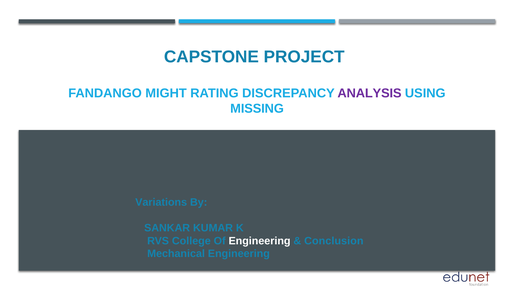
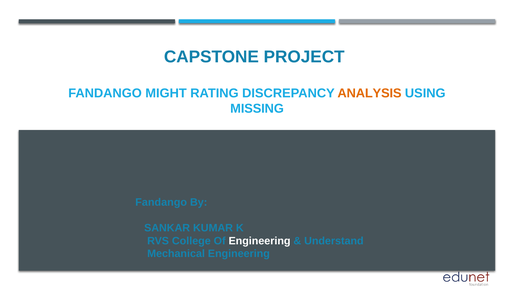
ANALYSIS colour: purple -> orange
Variations at (161, 202): Variations -> Fandango
Conclusion: Conclusion -> Understand
